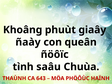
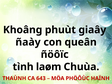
saâu: saâu -> laøm
